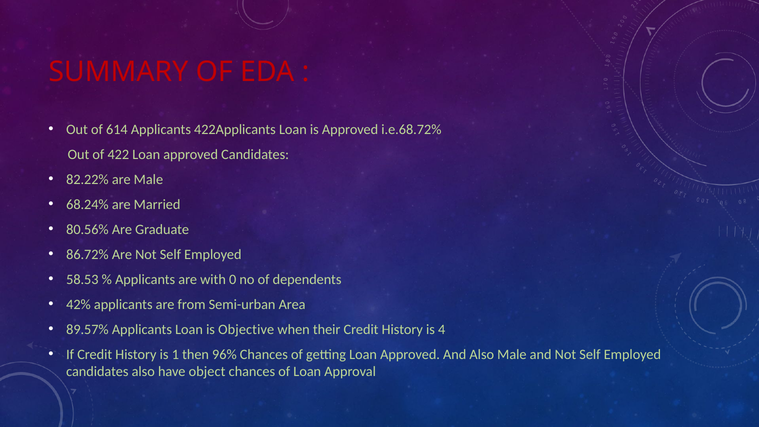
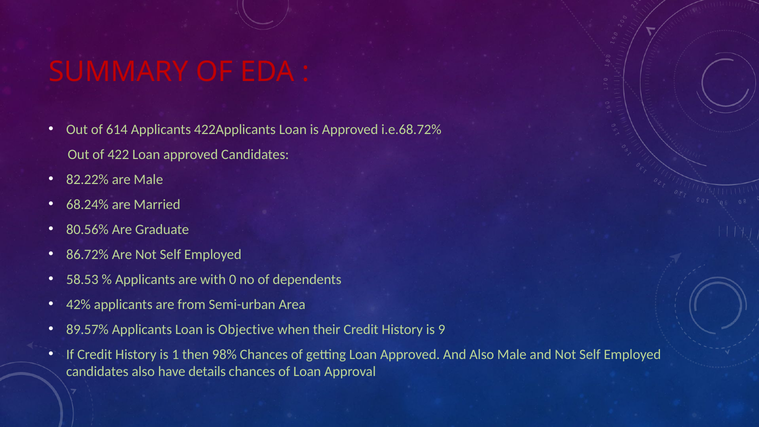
4: 4 -> 9
96%: 96% -> 98%
object: object -> details
